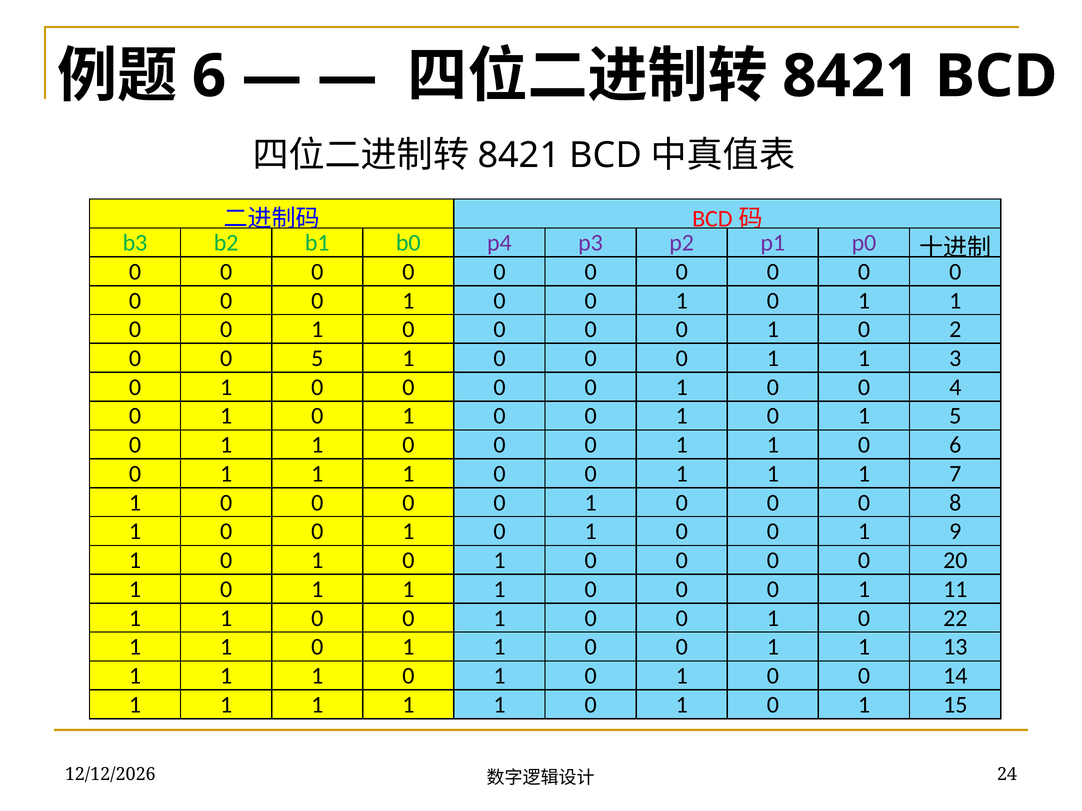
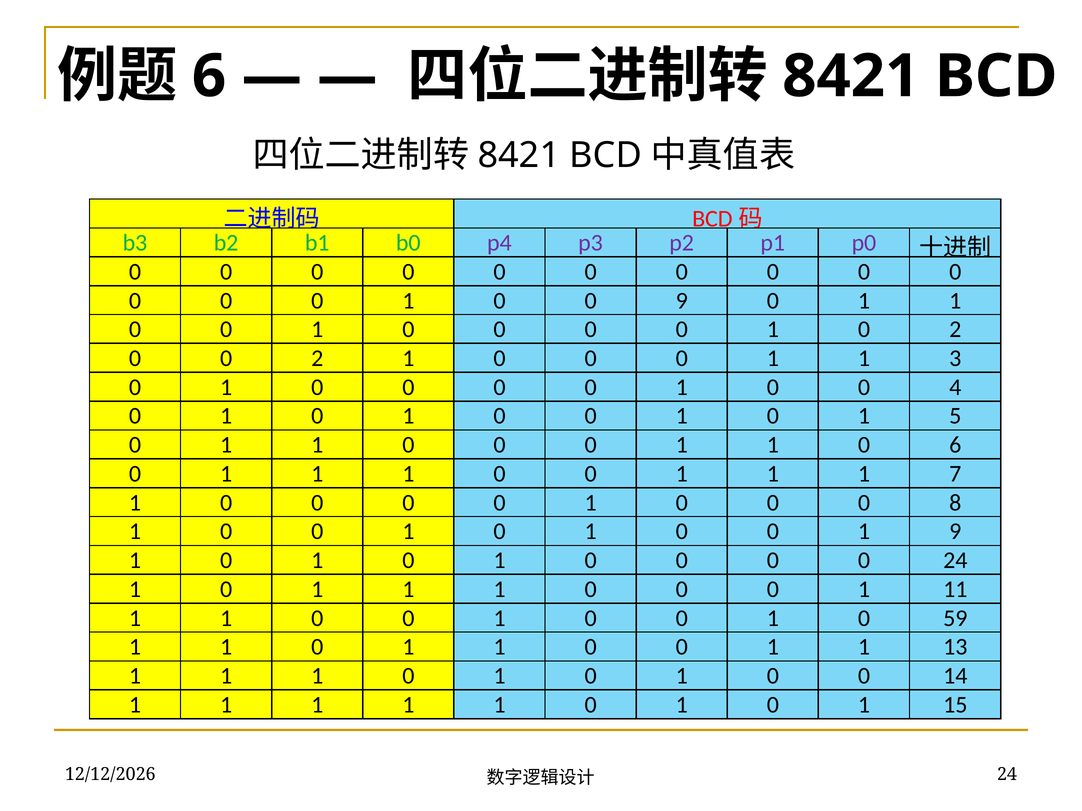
1 at (682, 301): 1 -> 9
0 0 5: 5 -> 2
0 20: 20 -> 24
22: 22 -> 59
